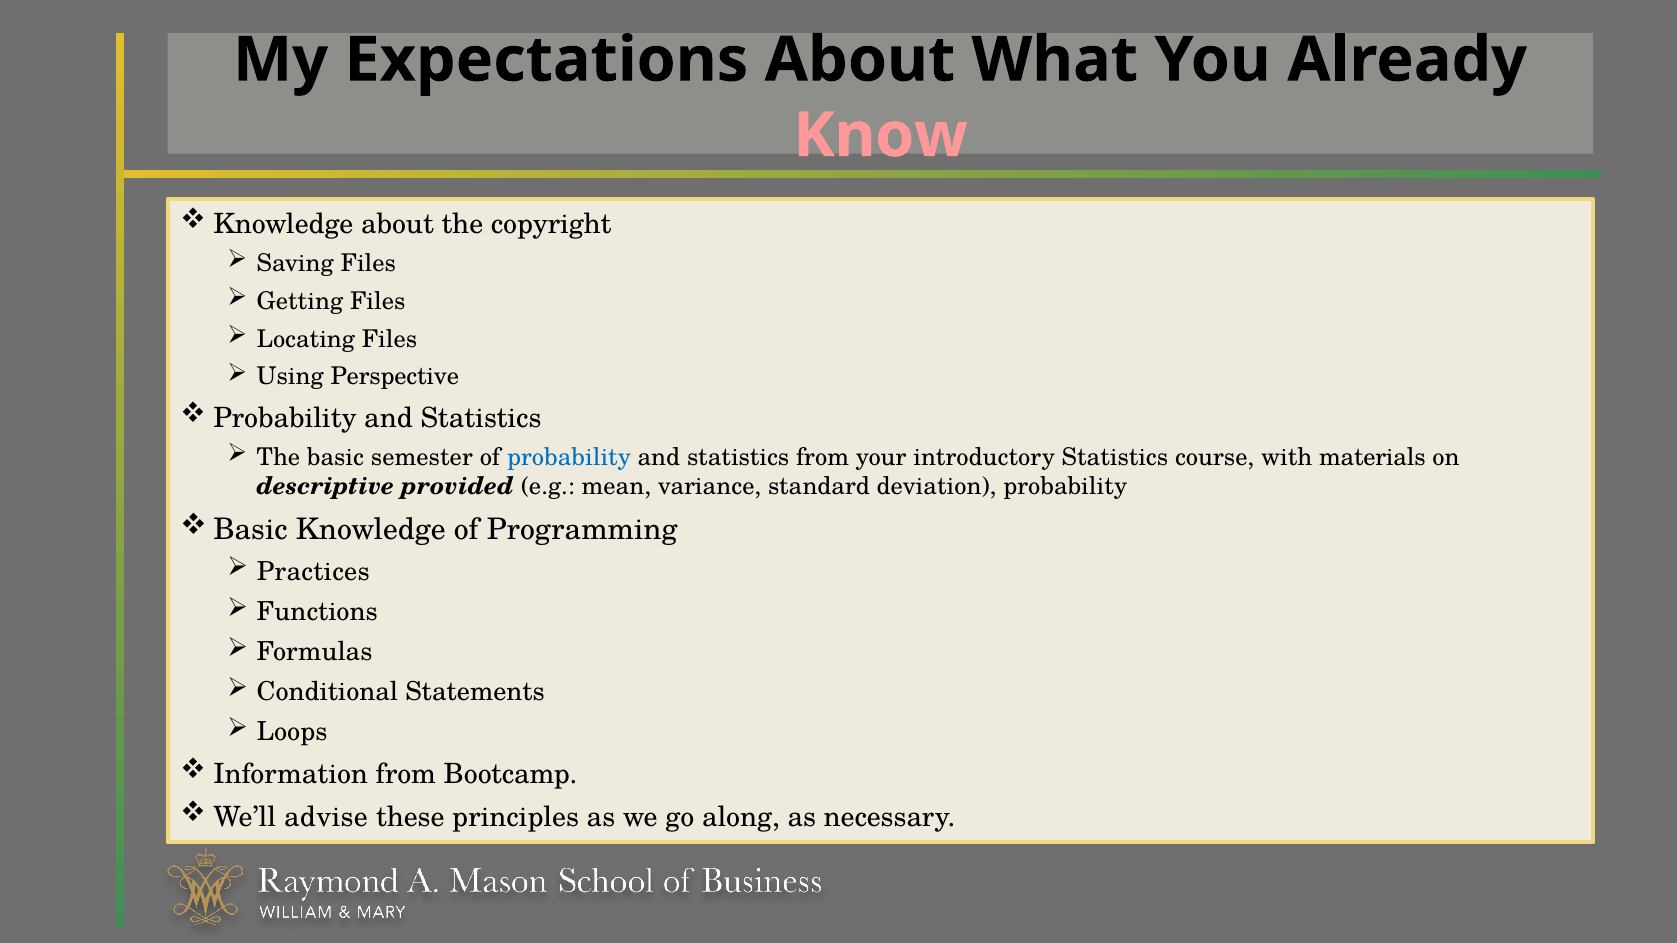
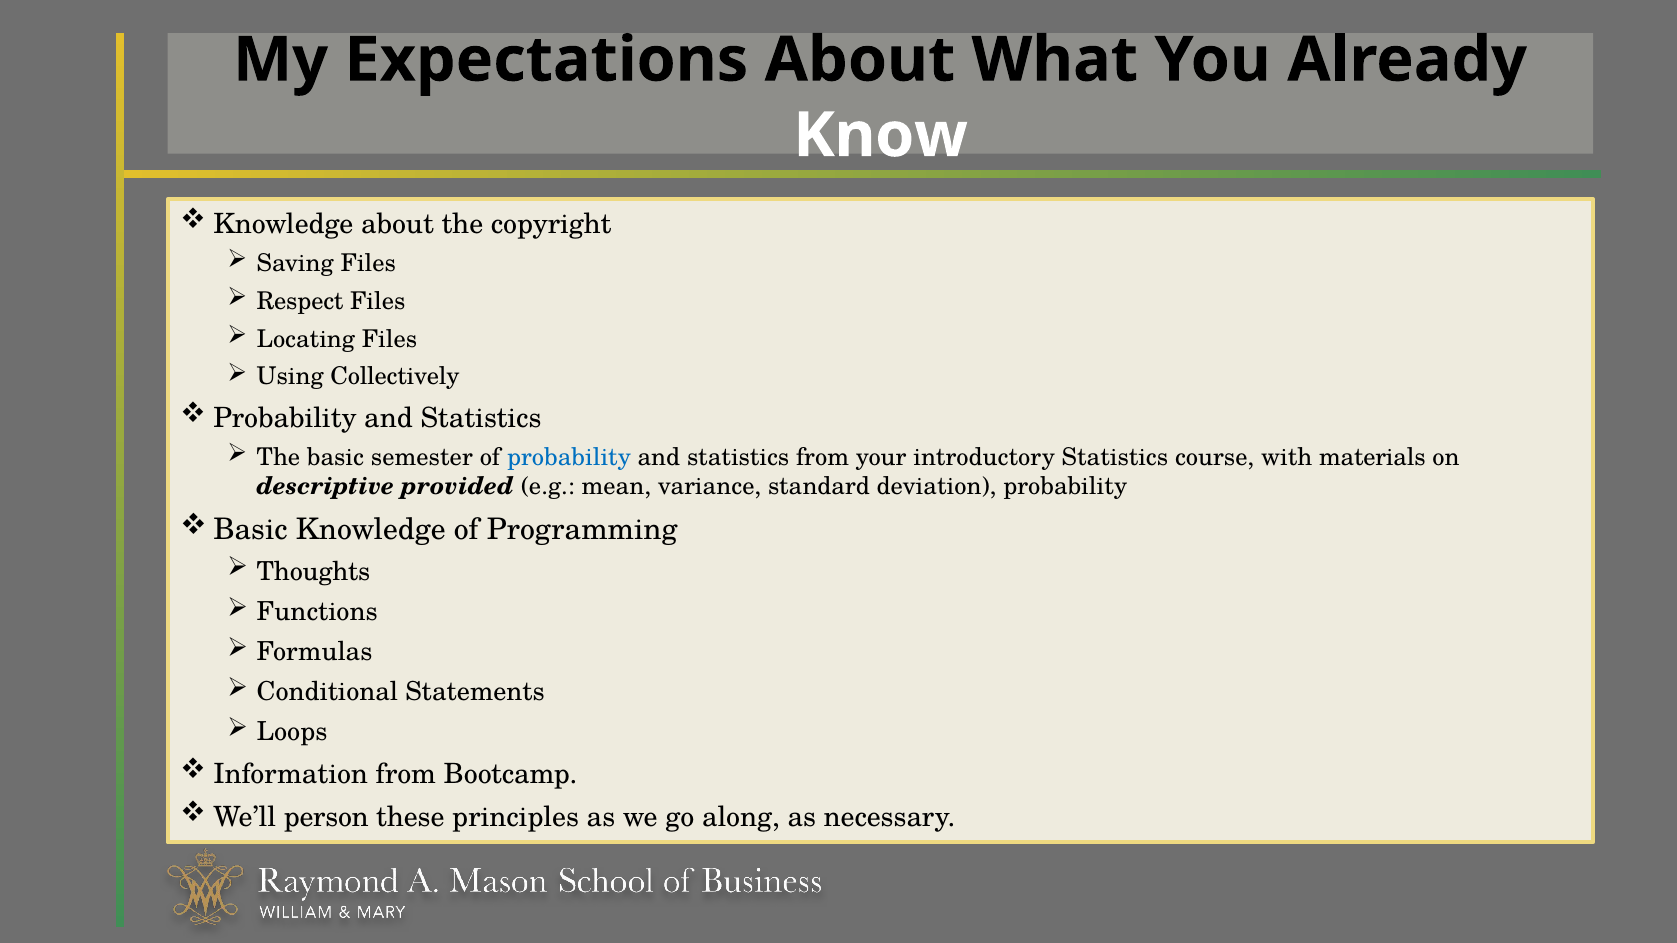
Know colour: pink -> white
Getting: Getting -> Respect
Perspective: Perspective -> Collectively
Practices: Practices -> Thoughts
advise: advise -> person
